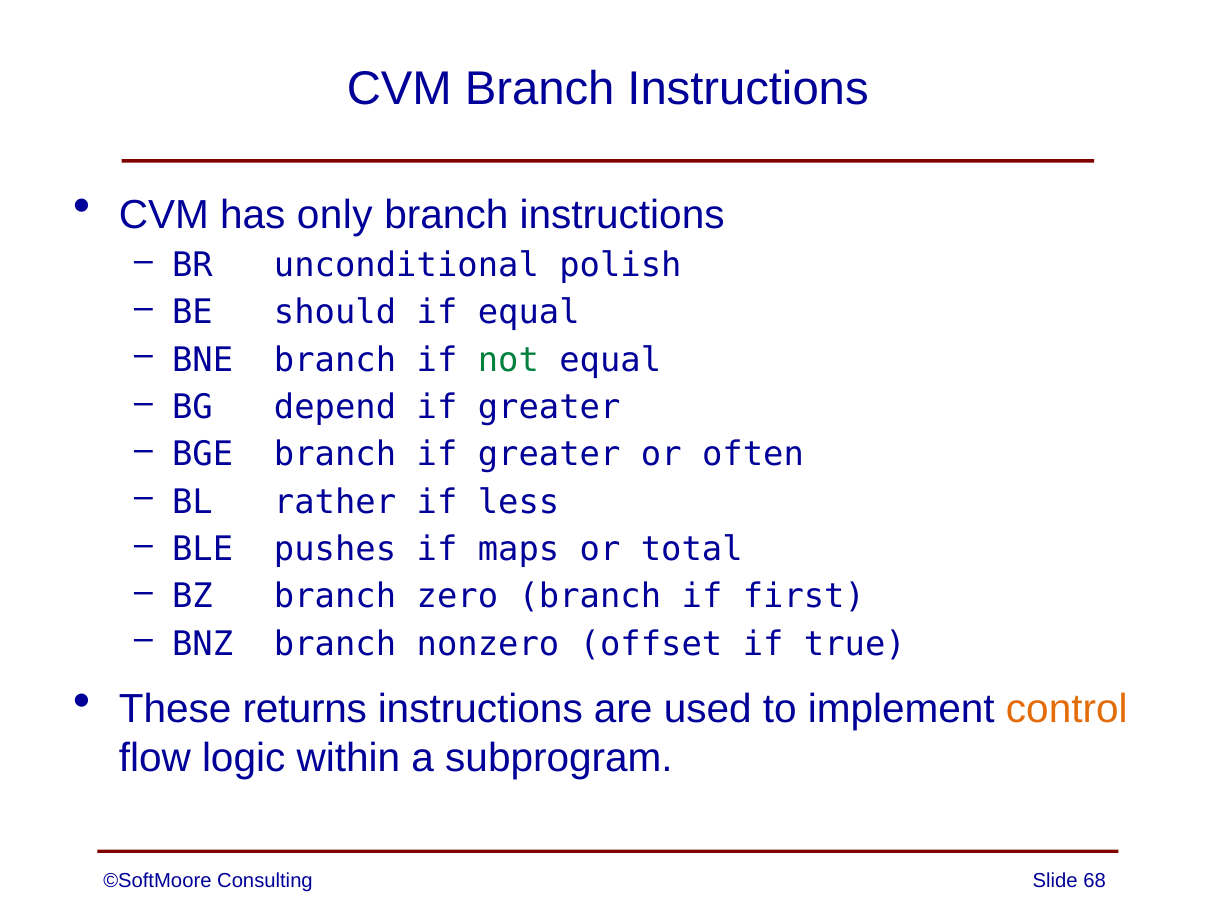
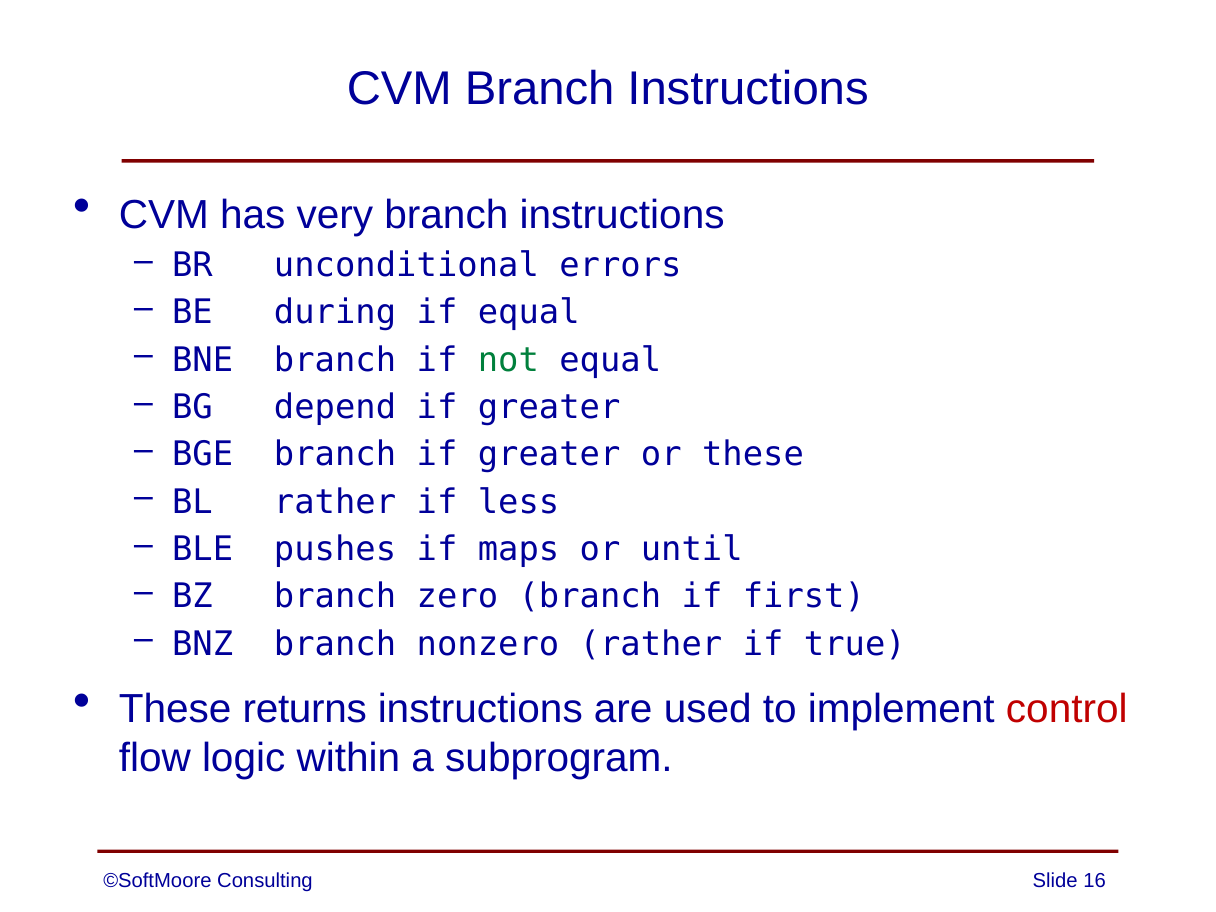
only: only -> very
polish: polish -> errors
should: should -> during
or often: often -> these
total: total -> until
nonzero offset: offset -> rather
control colour: orange -> red
68: 68 -> 16
